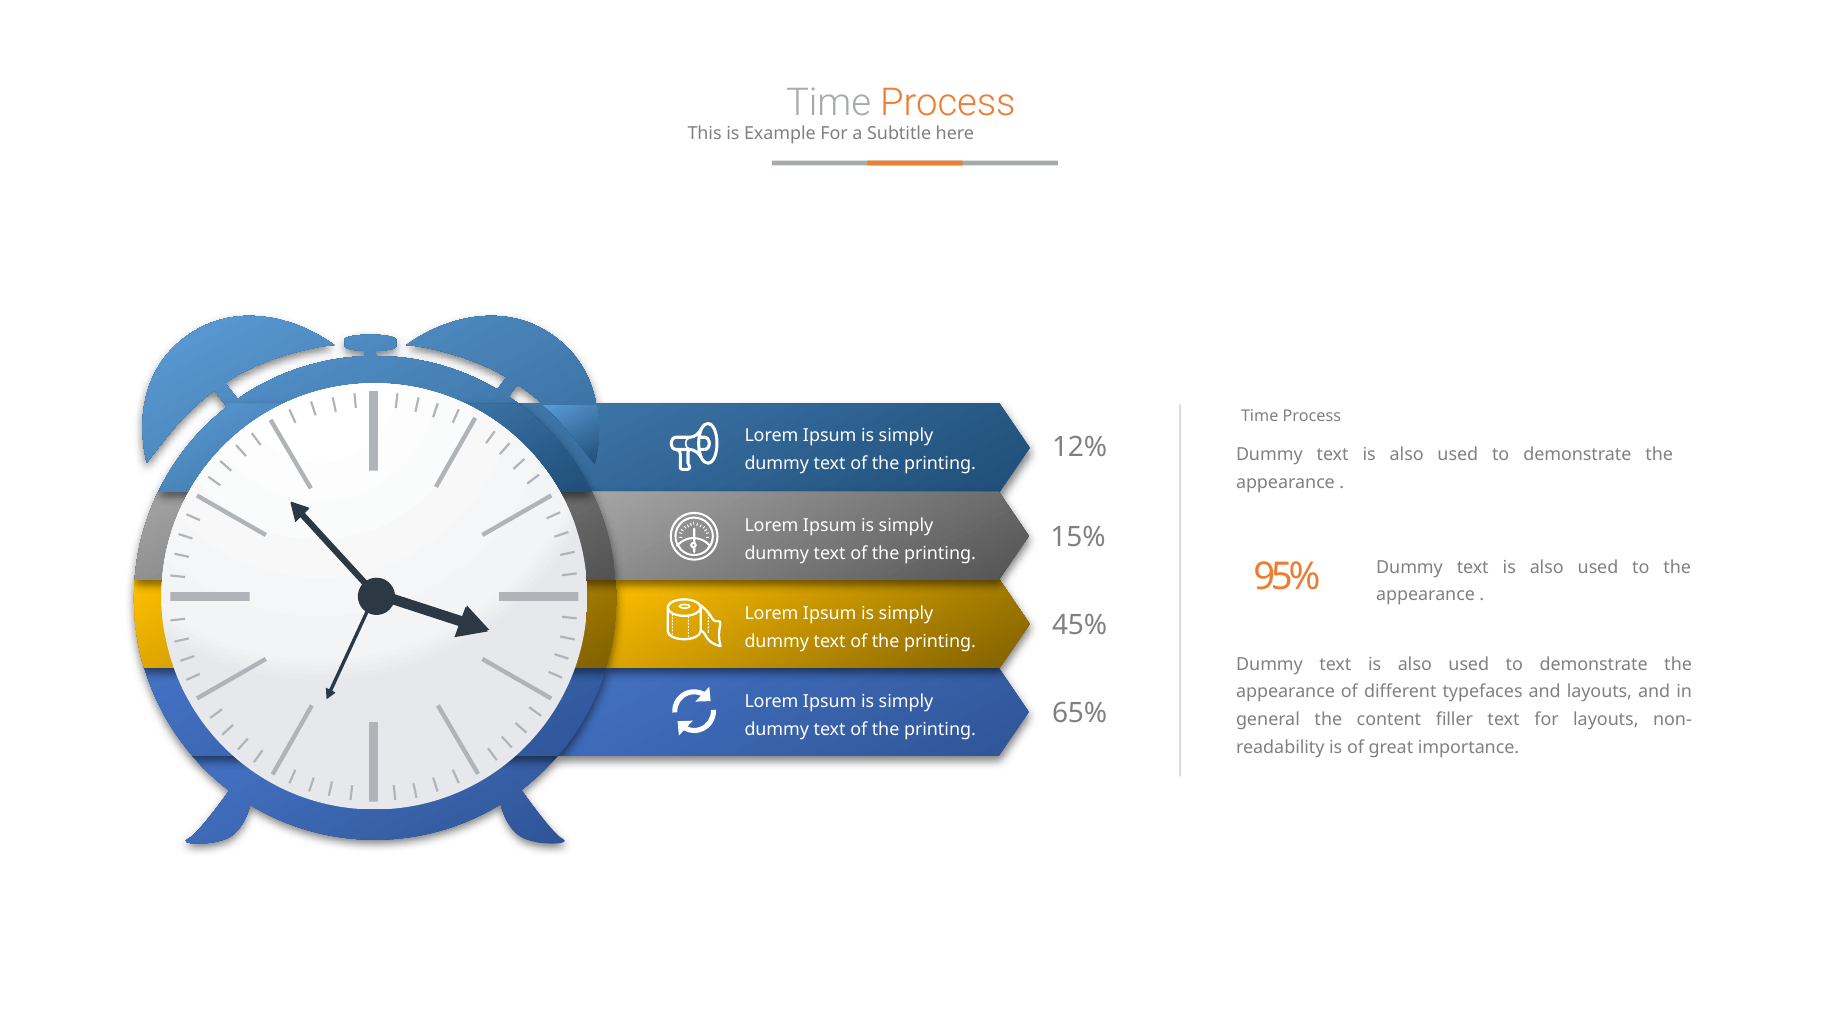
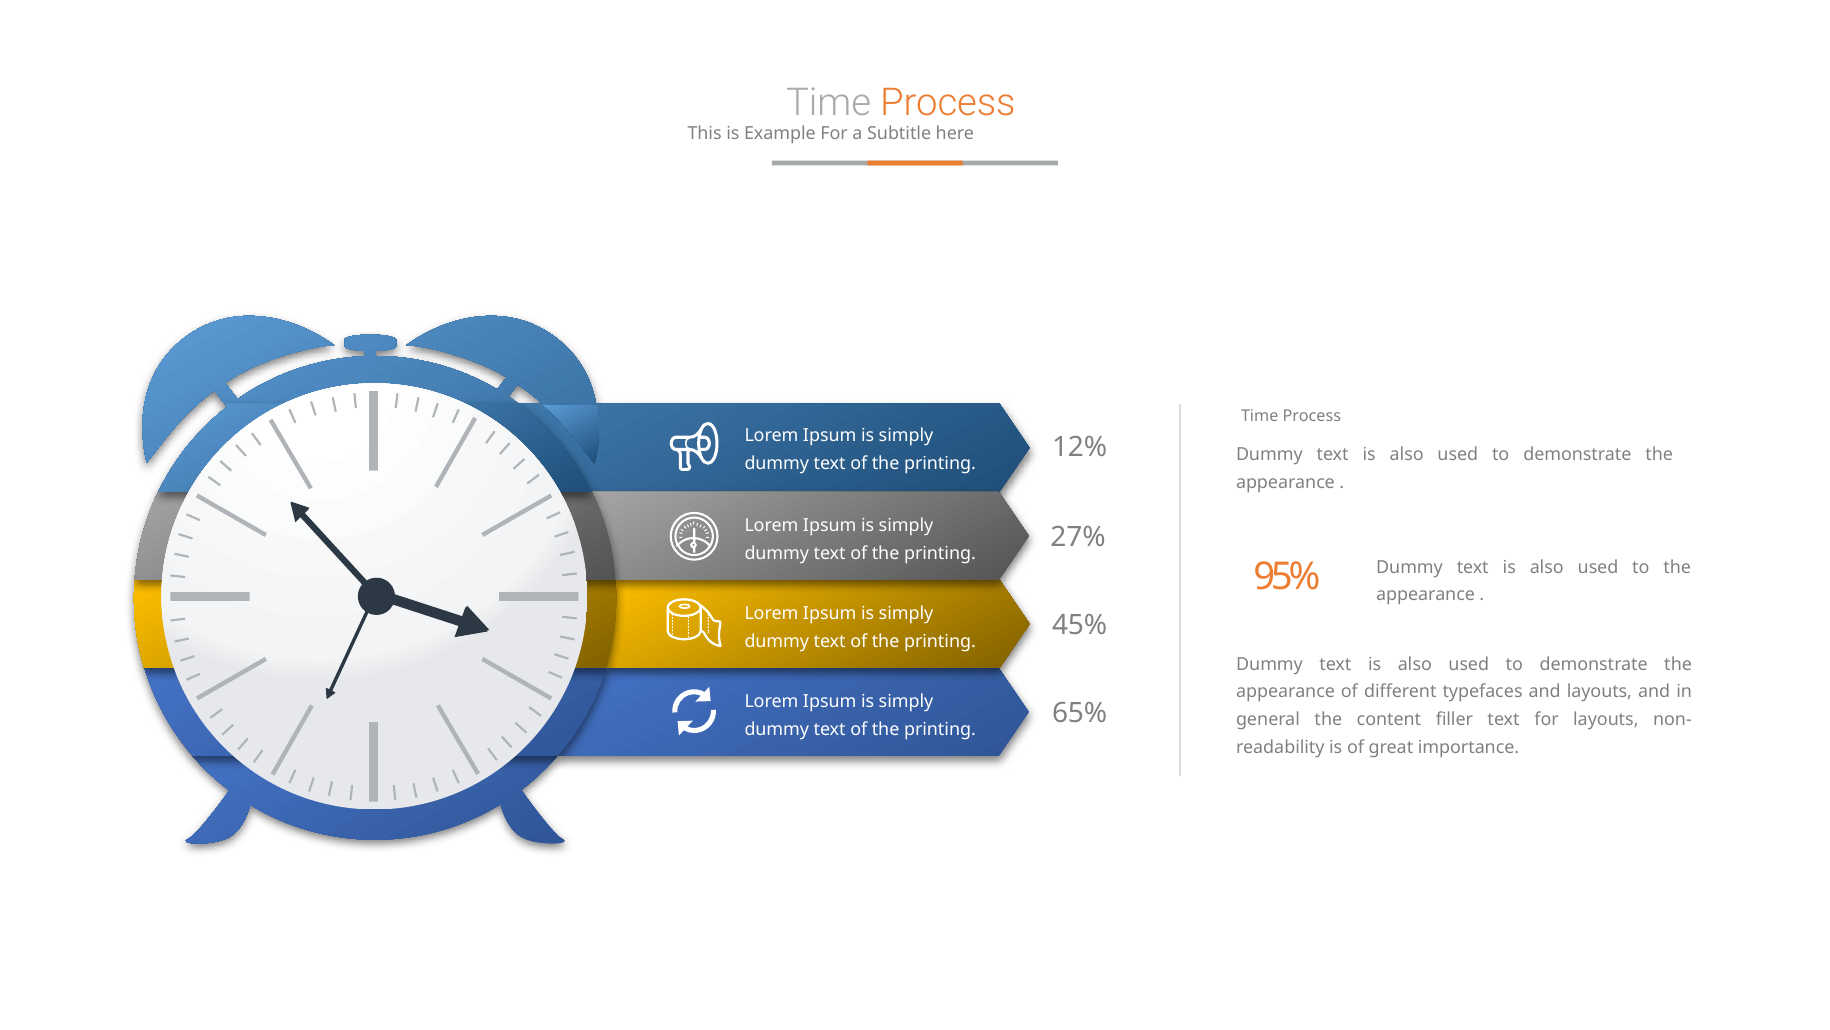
15%: 15% -> 27%
